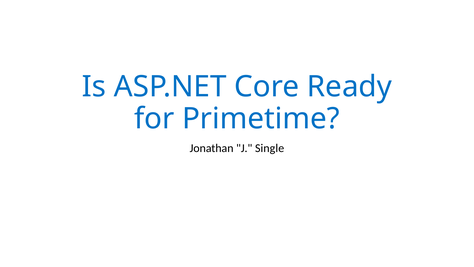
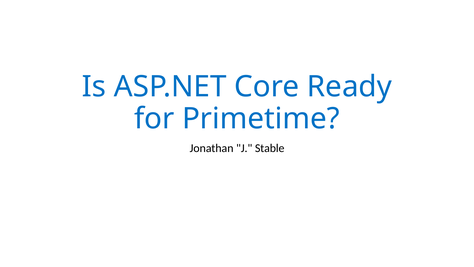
Single: Single -> Stable
